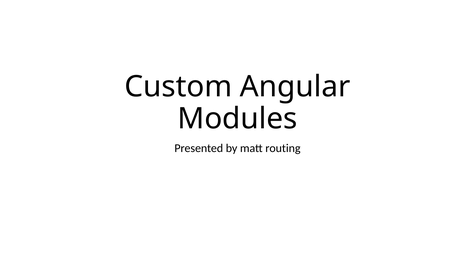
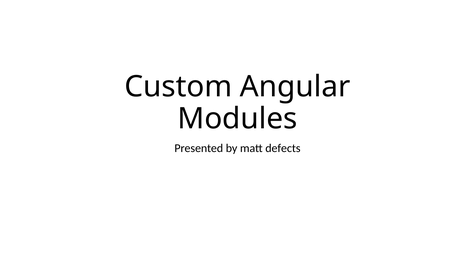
routing: routing -> defects
